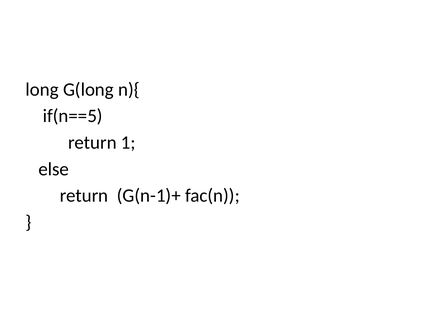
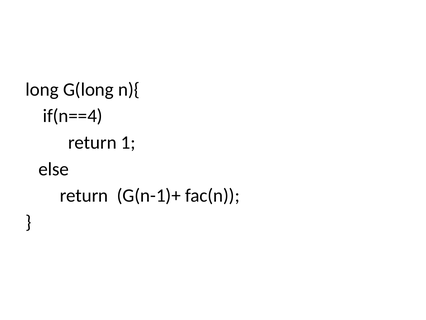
if(n==5: if(n==5 -> if(n==4
